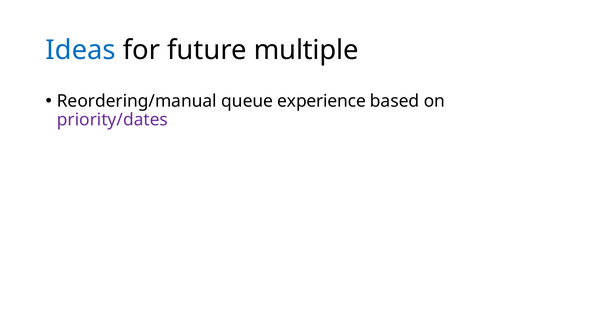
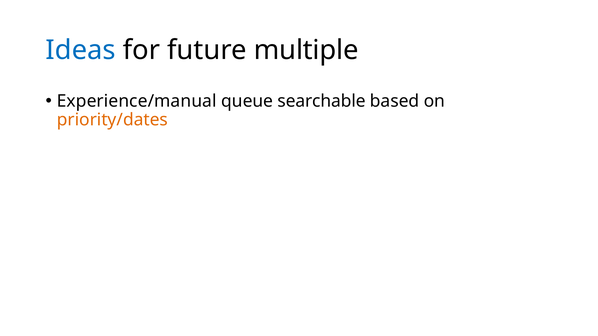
Reordering/manual: Reordering/manual -> Experience/manual
experience: experience -> searchable
priority/dates colour: purple -> orange
